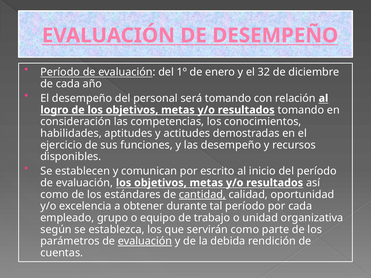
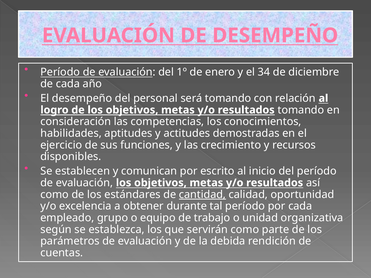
32: 32 -> 34
las desempeño: desempeño -> crecimiento
evaluación at (145, 241) underline: present -> none
